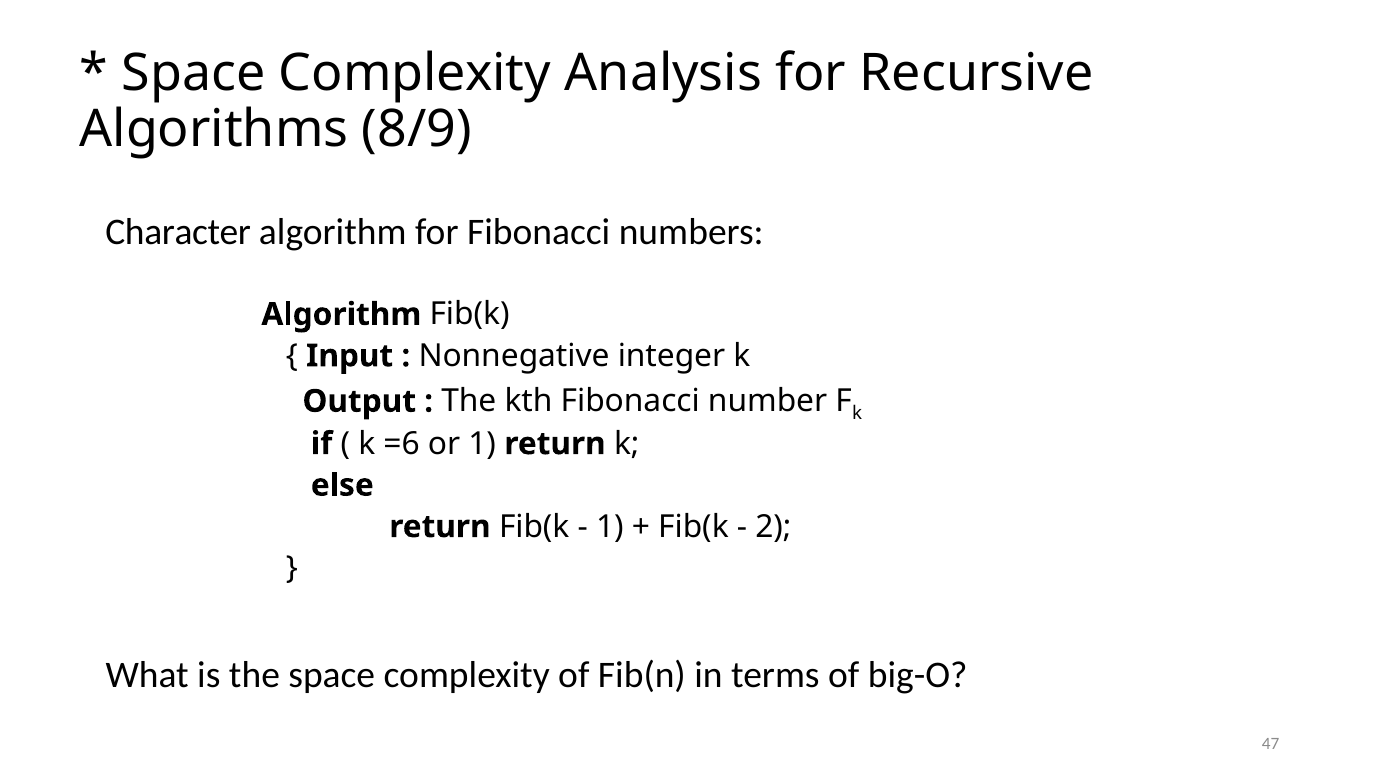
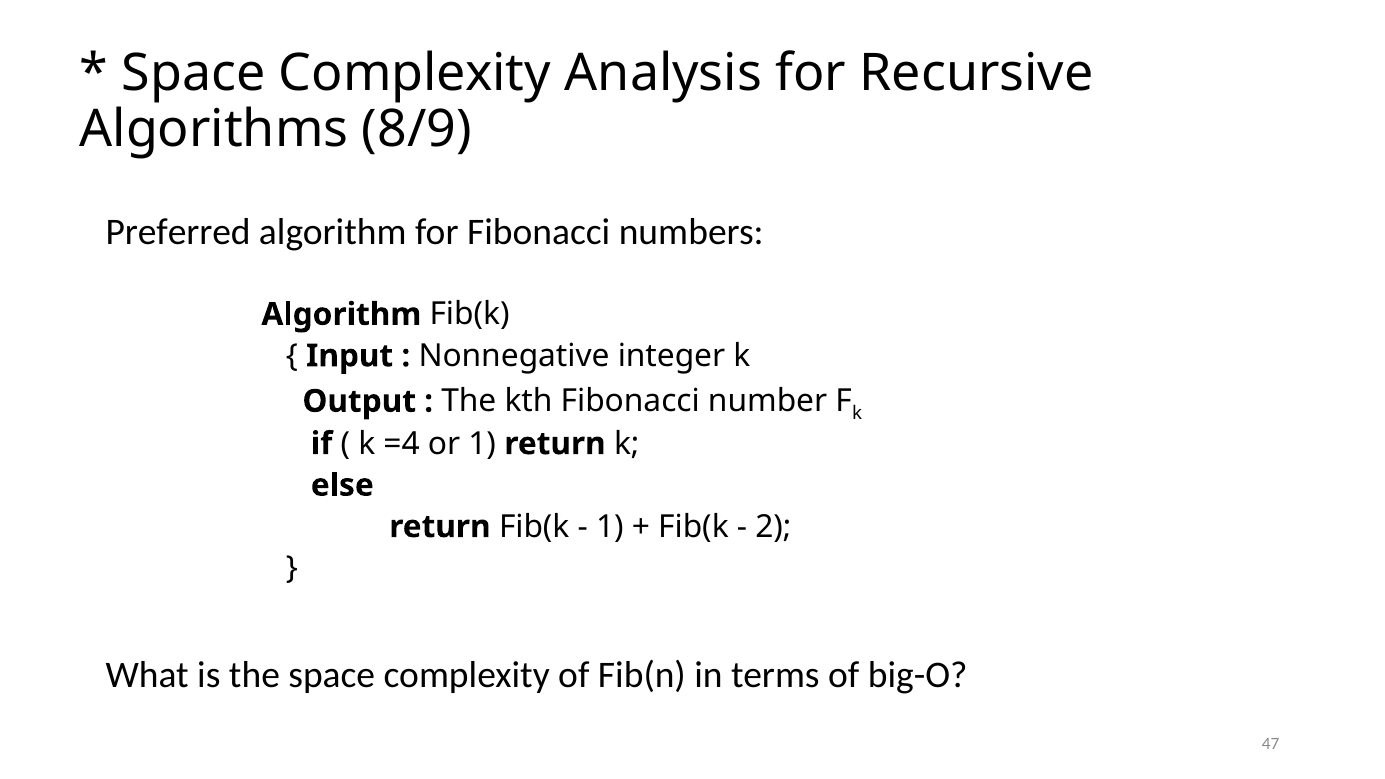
Character: Character -> Preferred
=6: =6 -> =4
